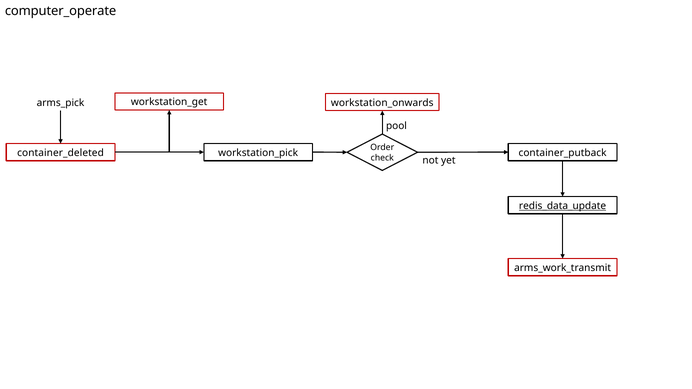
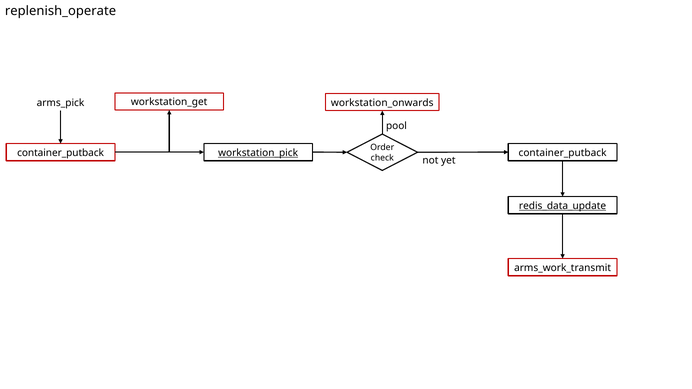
computer_operate: computer_operate -> replenish_operate
container_deleted at (61, 153): container_deleted -> container_putback
workstation_pick underline: none -> present
